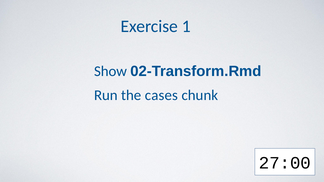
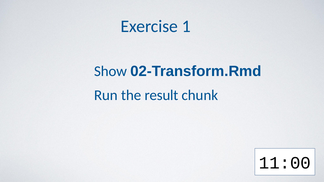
cases: cases -> result
27:00: 27:00 -> 11:00
